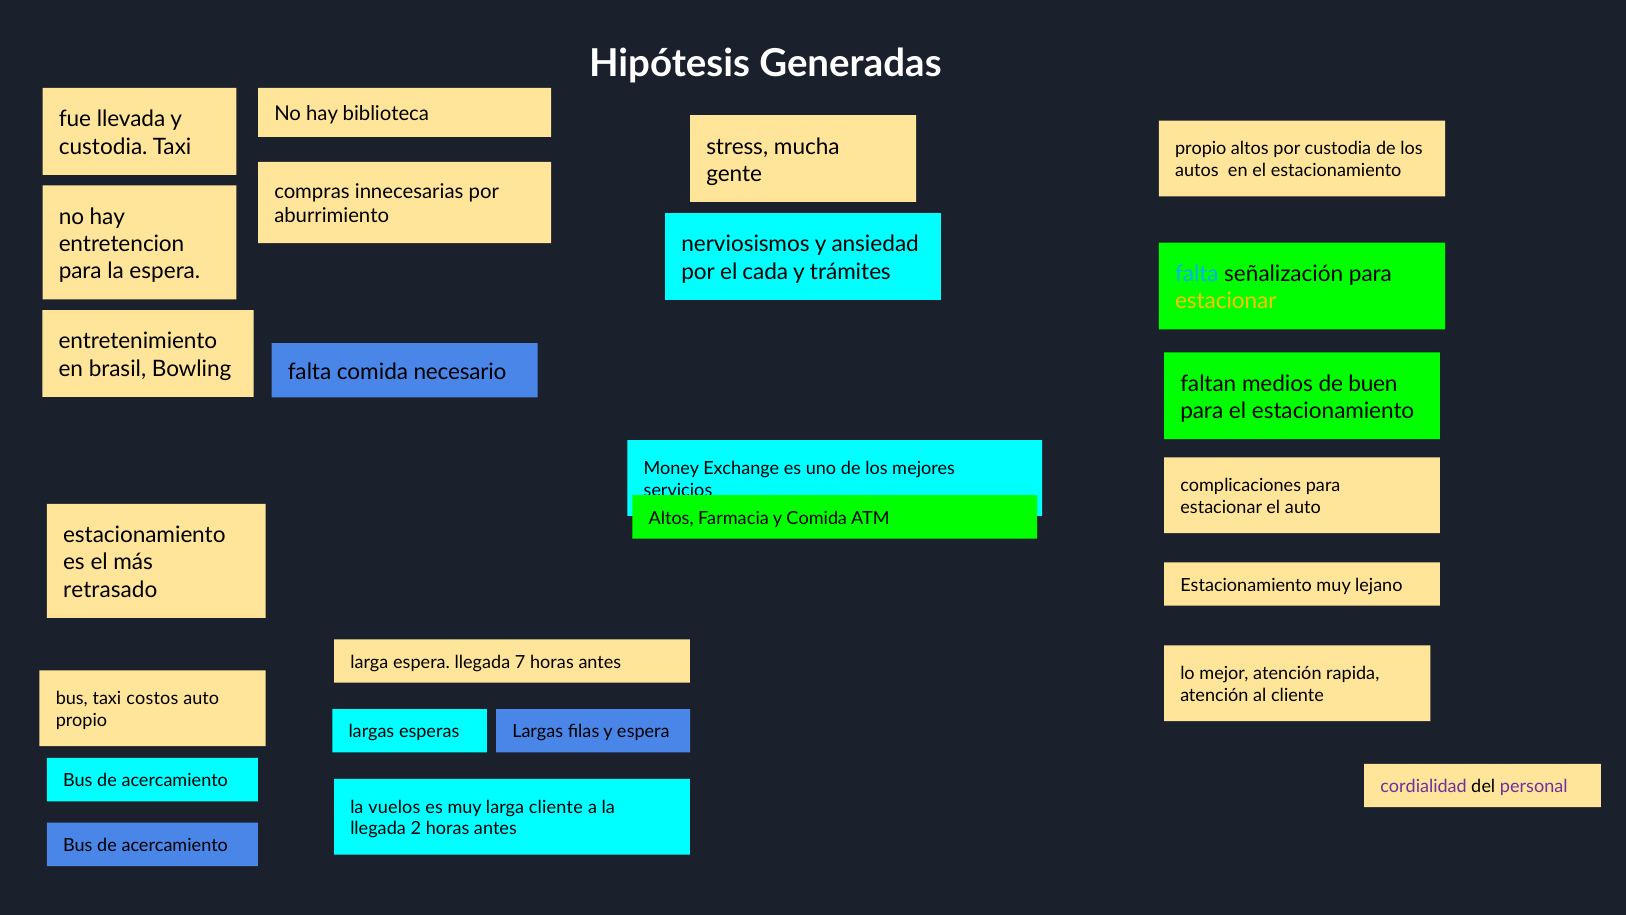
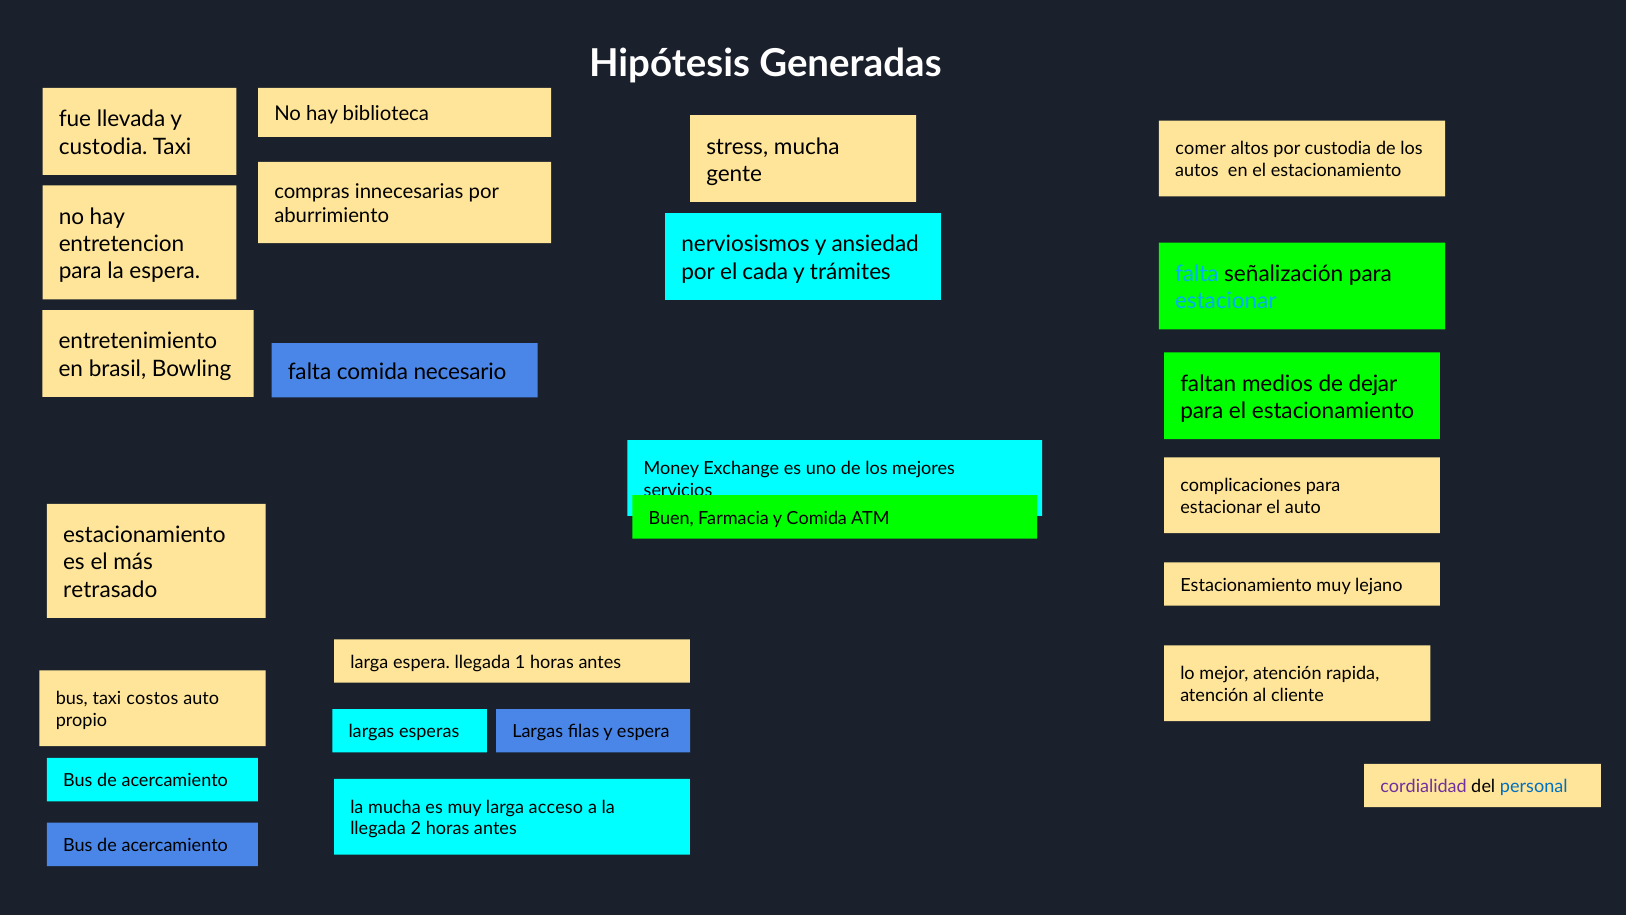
propio at (1201, 149): propio -> comer
estacionar at (1226, 301) colour: yellow -> light blue
buen: buen -> dejar
Altos at (671, 518): Altos -> Buen
7: 7 -> 1
personal colour: purple -> blue
la vuelos: vuelos -> mucha
larga cliente: cliente -> acceso
